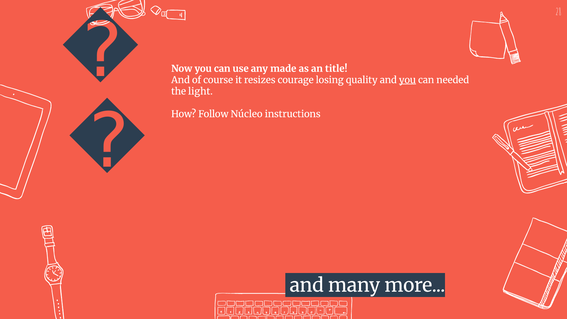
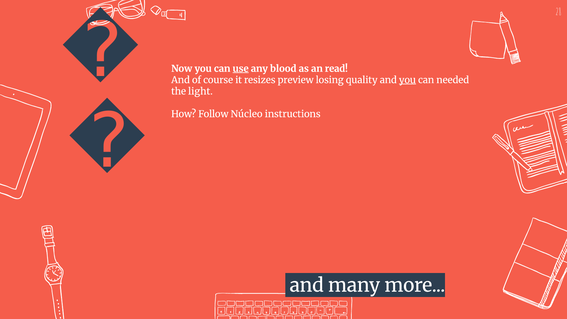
use underline: none -> present
made: made -> blood
title: title -> read
courage: courage -> preview
